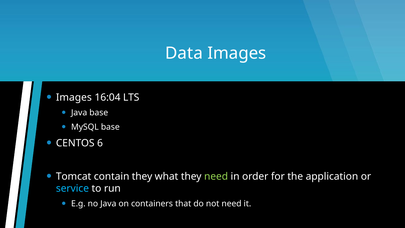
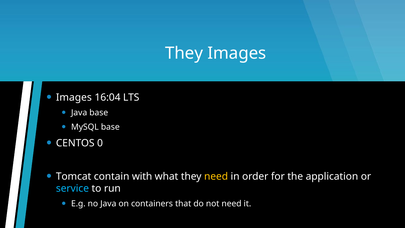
Data at (184, 53): Data -> They
6: 6 -> 0
contain they: they -> with
need at (216, 176) colour: light green -> yellow
